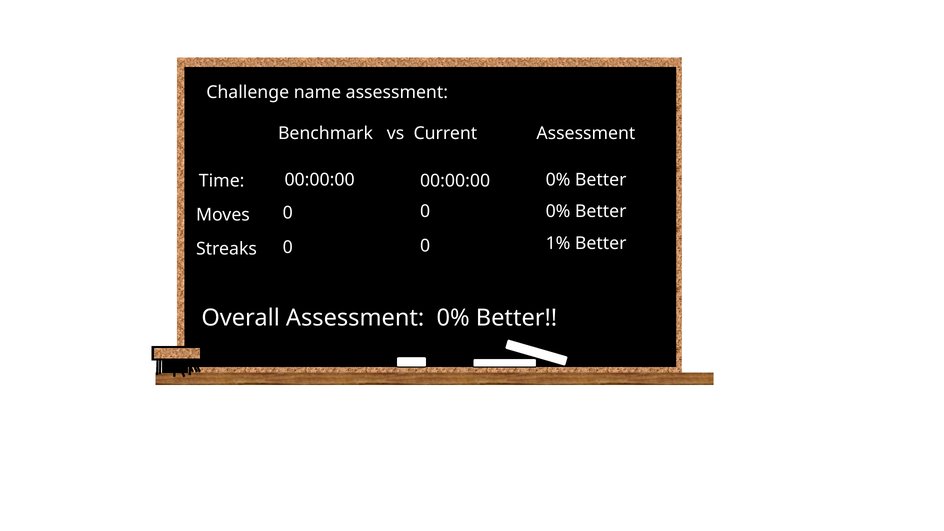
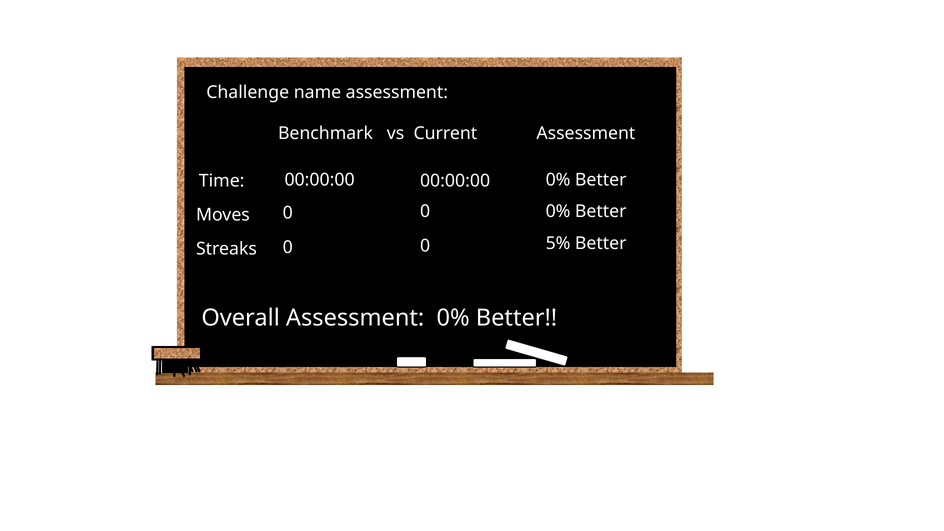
1%: 1% -> 5%
